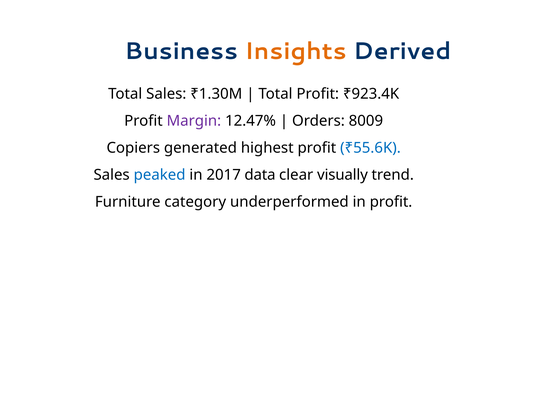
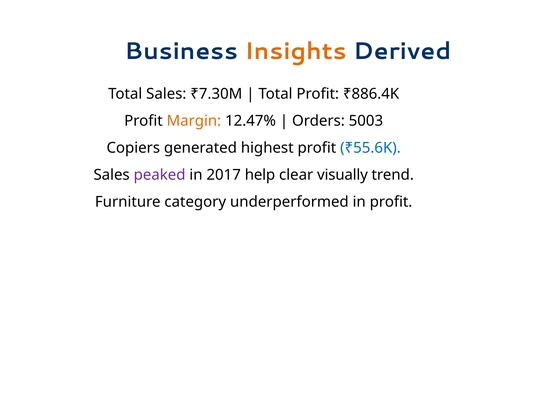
₹1.30M: ₹1.30M -> ₹7.30M
₹923.4K: ₹923.4K -> ₹886.4K
Margin colour: purple -> orange
8009: 8009 -> 5003
peaked colour: blue -> purple
data: data -> help
